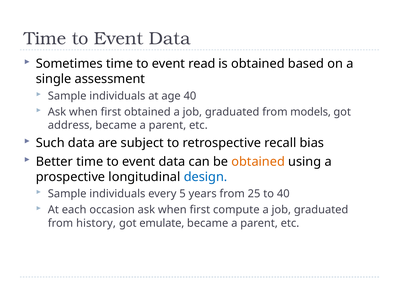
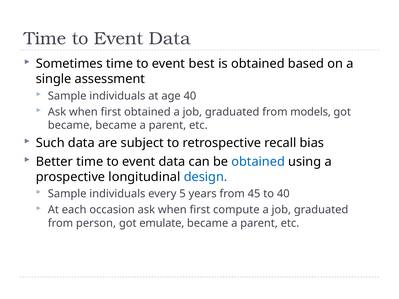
read: read -> best
address at (70, 125): address -> became
obtained at (258, 162) colour: orange -> blue
25: 25 -> 45
history: history -> person
